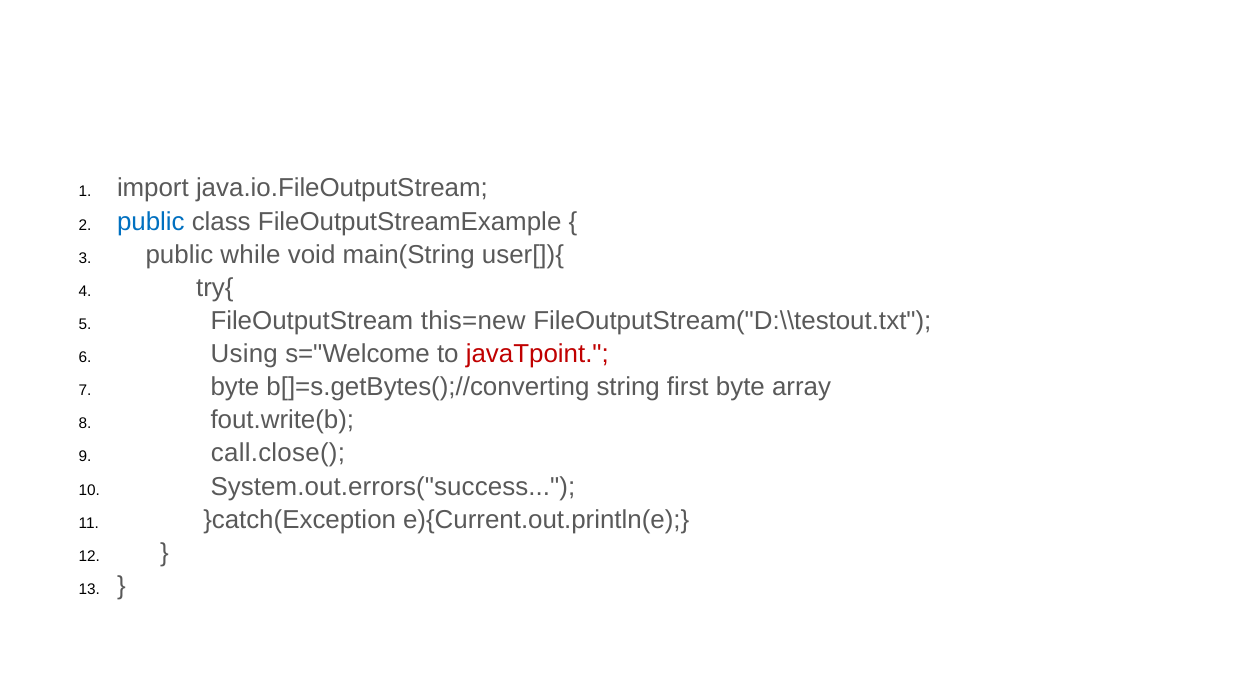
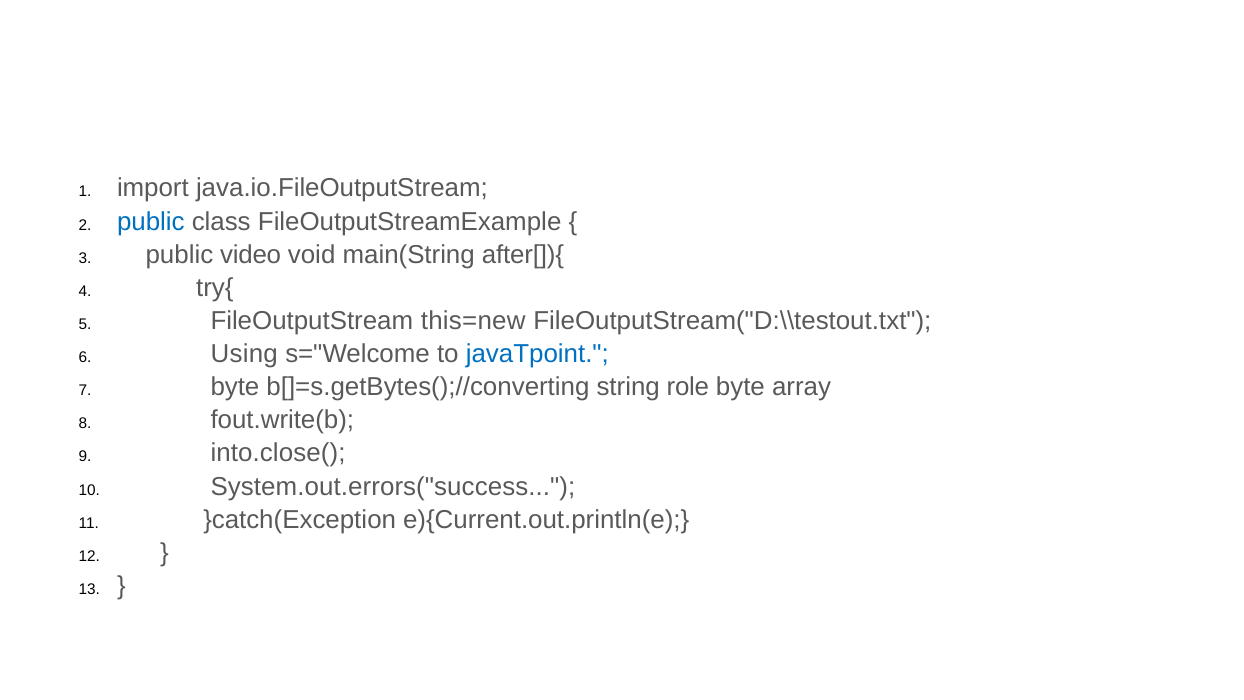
while: while -> video
user[]){: user[]){ -> after[]){
javaTpoint colour: red -> blue
first: first -> role
call.close(: call.close( -> into.close(
